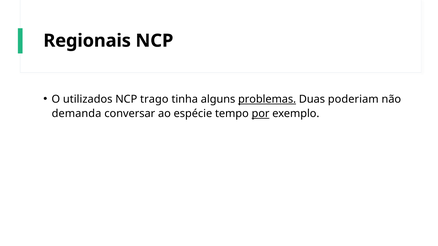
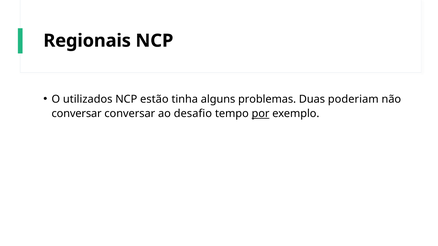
trago: trago -> estão
problemas underline: present -> none
demanda at (77, 114): demanda -> conversar
espécie: espécie -> desafio
